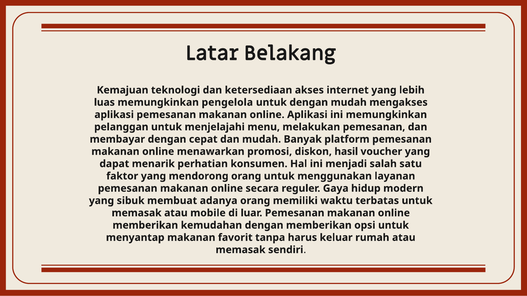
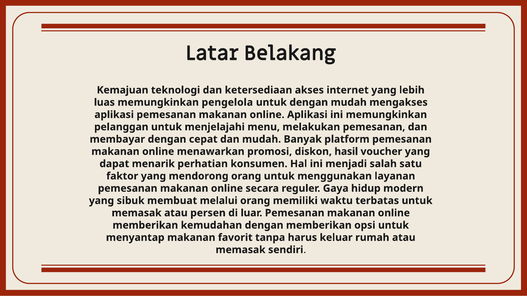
adanya: adanya -> melalui
mobile: mobile -> persen
